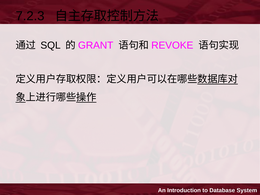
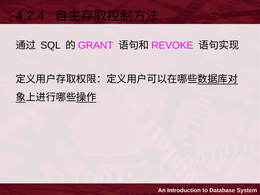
7.2.3: 7.2.3 -> 4.2.4
